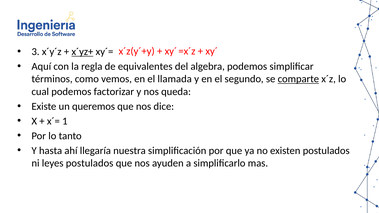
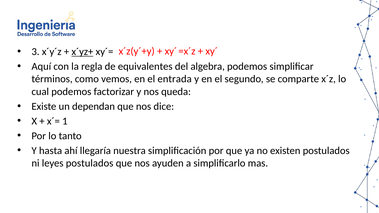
llamada: llamada -> entrada
comparte underline: present -> none
queremos: queremos -> dependan
